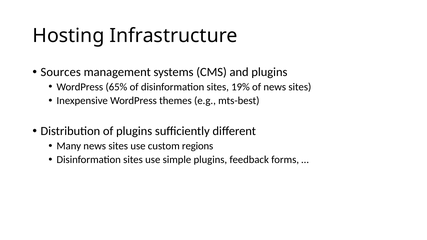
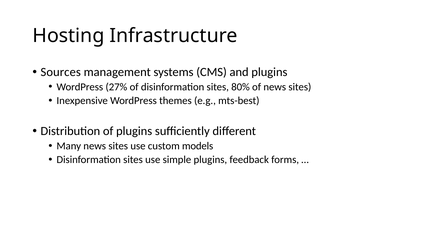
65%: 65% -> 27%
19%: 19% -> 80%
regions: regions -> models
